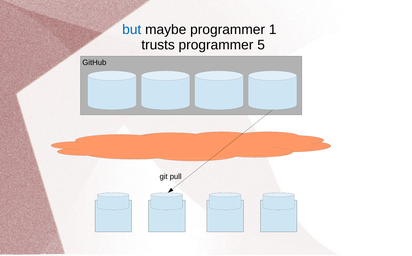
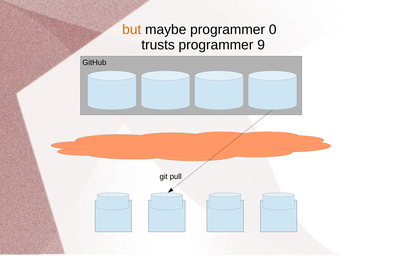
but colour: blue -> orange
1: 1 -> 0
5: 5 -> 9
